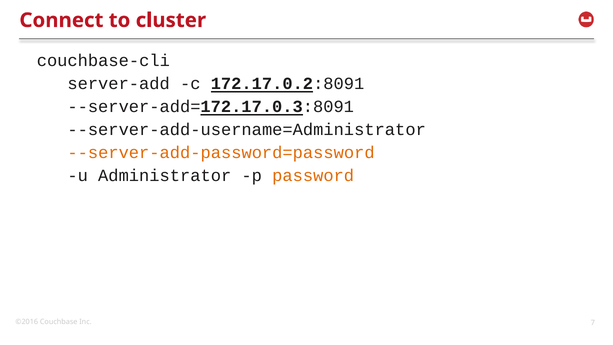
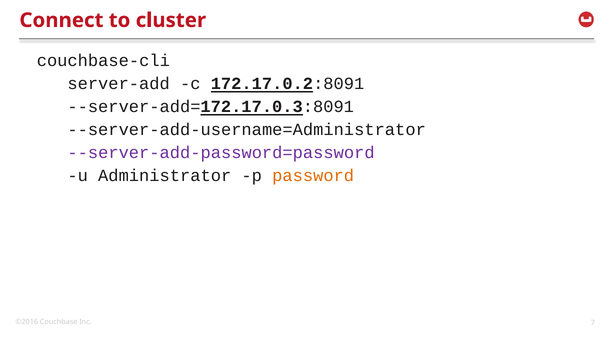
--server-add-password=password colour: orange -> purple
